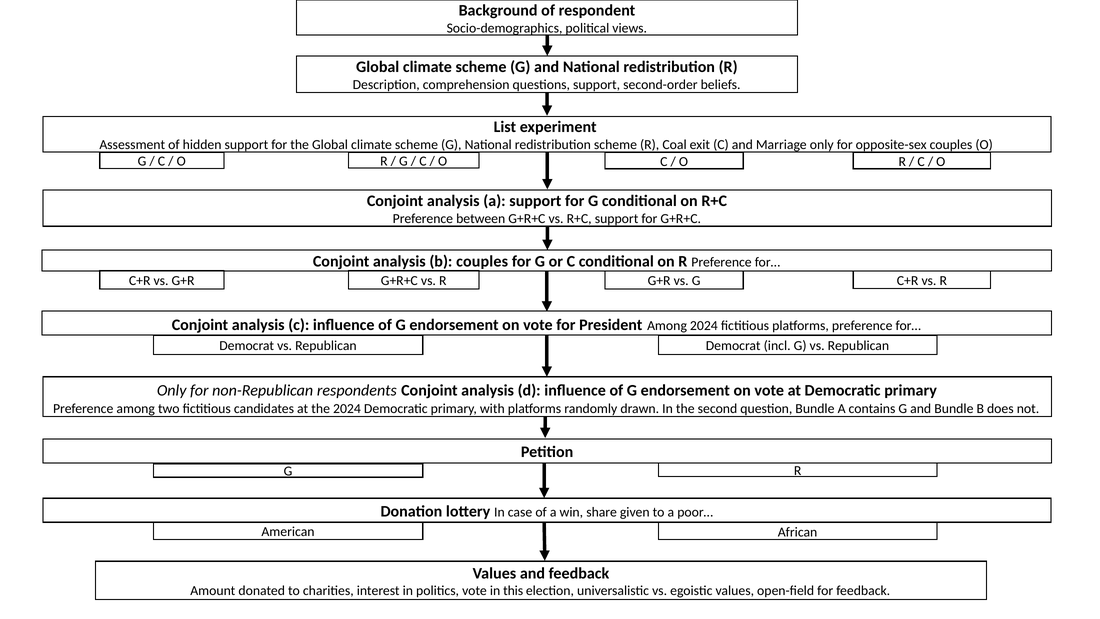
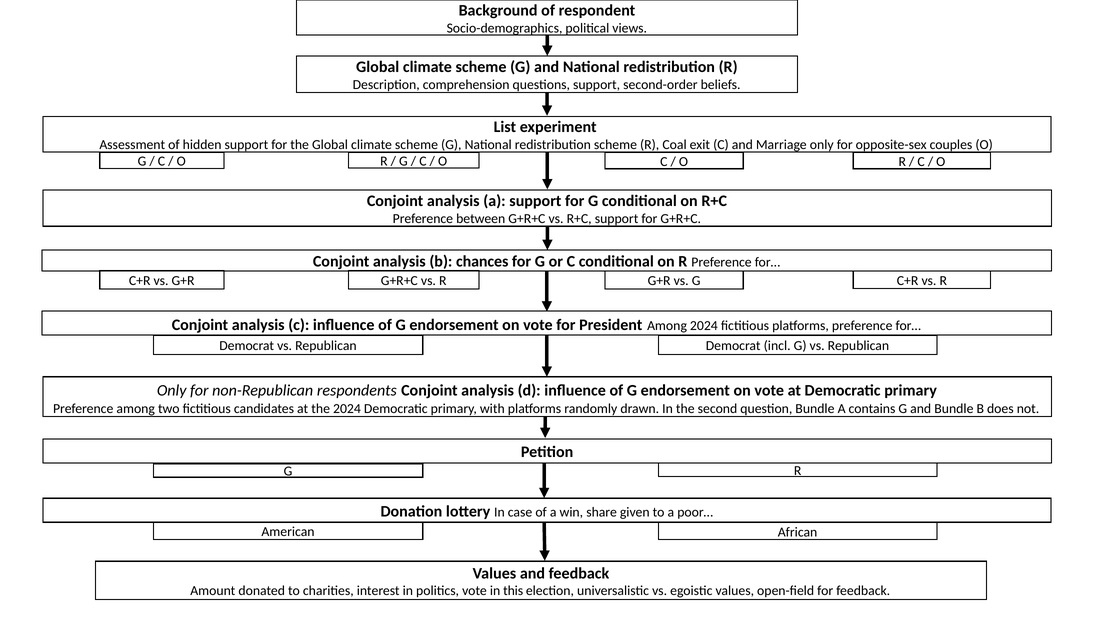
b couples: couples -> chances
